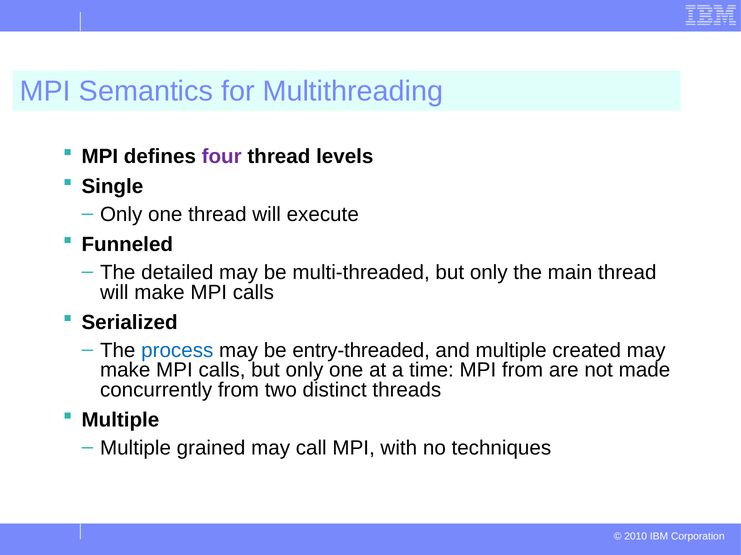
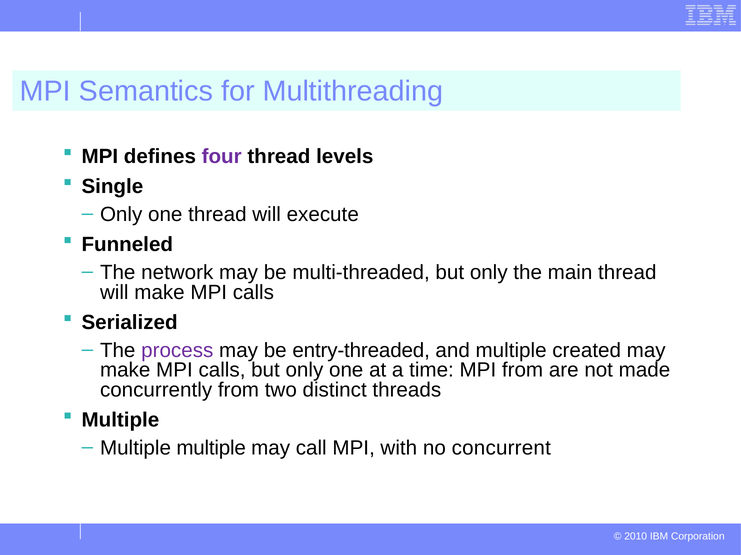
detailed: detailed -> network
process colour: blue -> purple
Multiple grained: grained -> multiple
techniques: techniques -> concurrent
